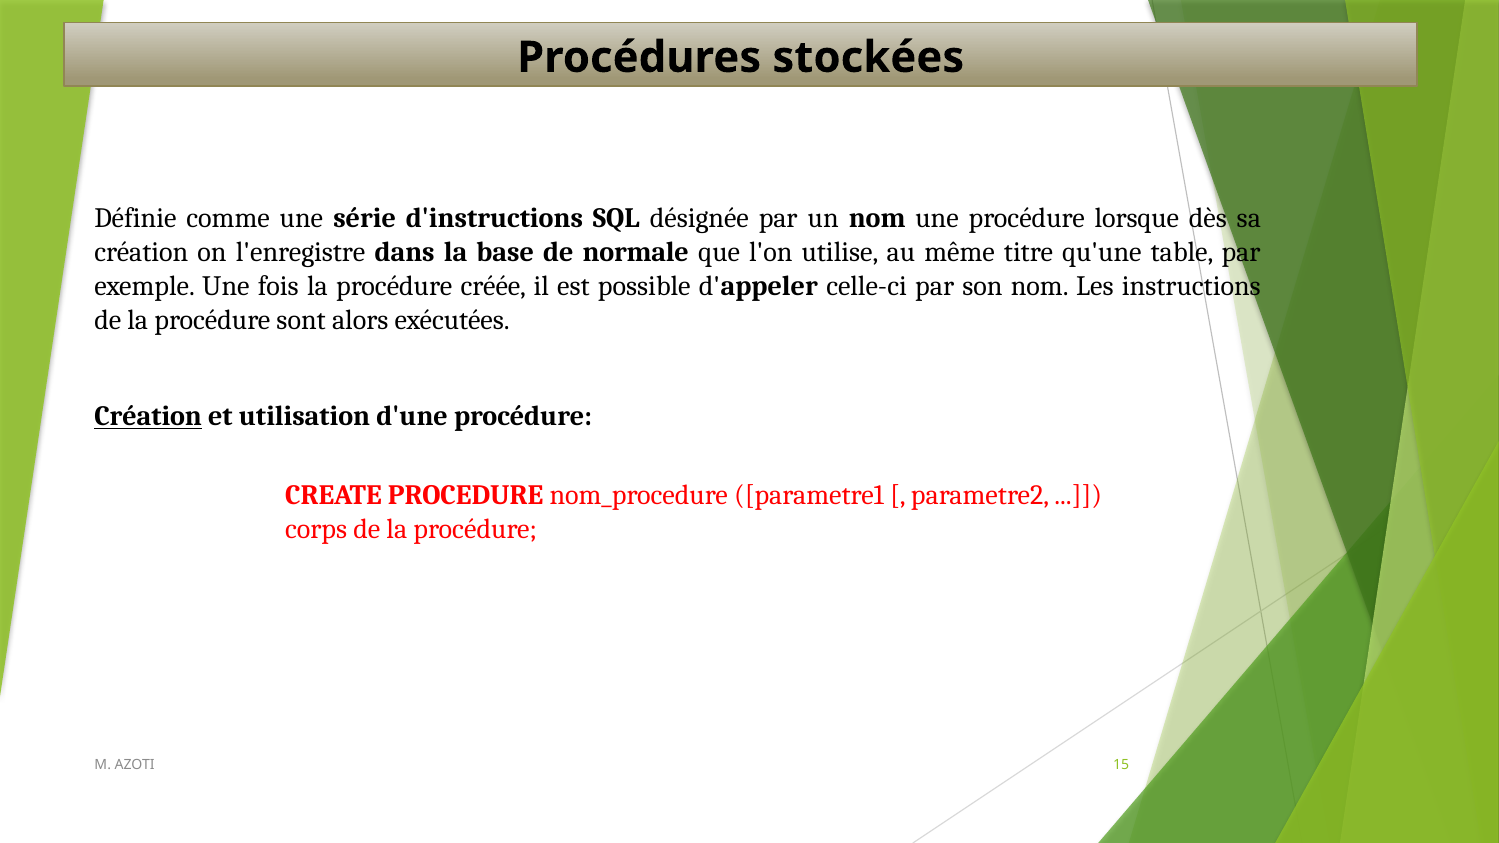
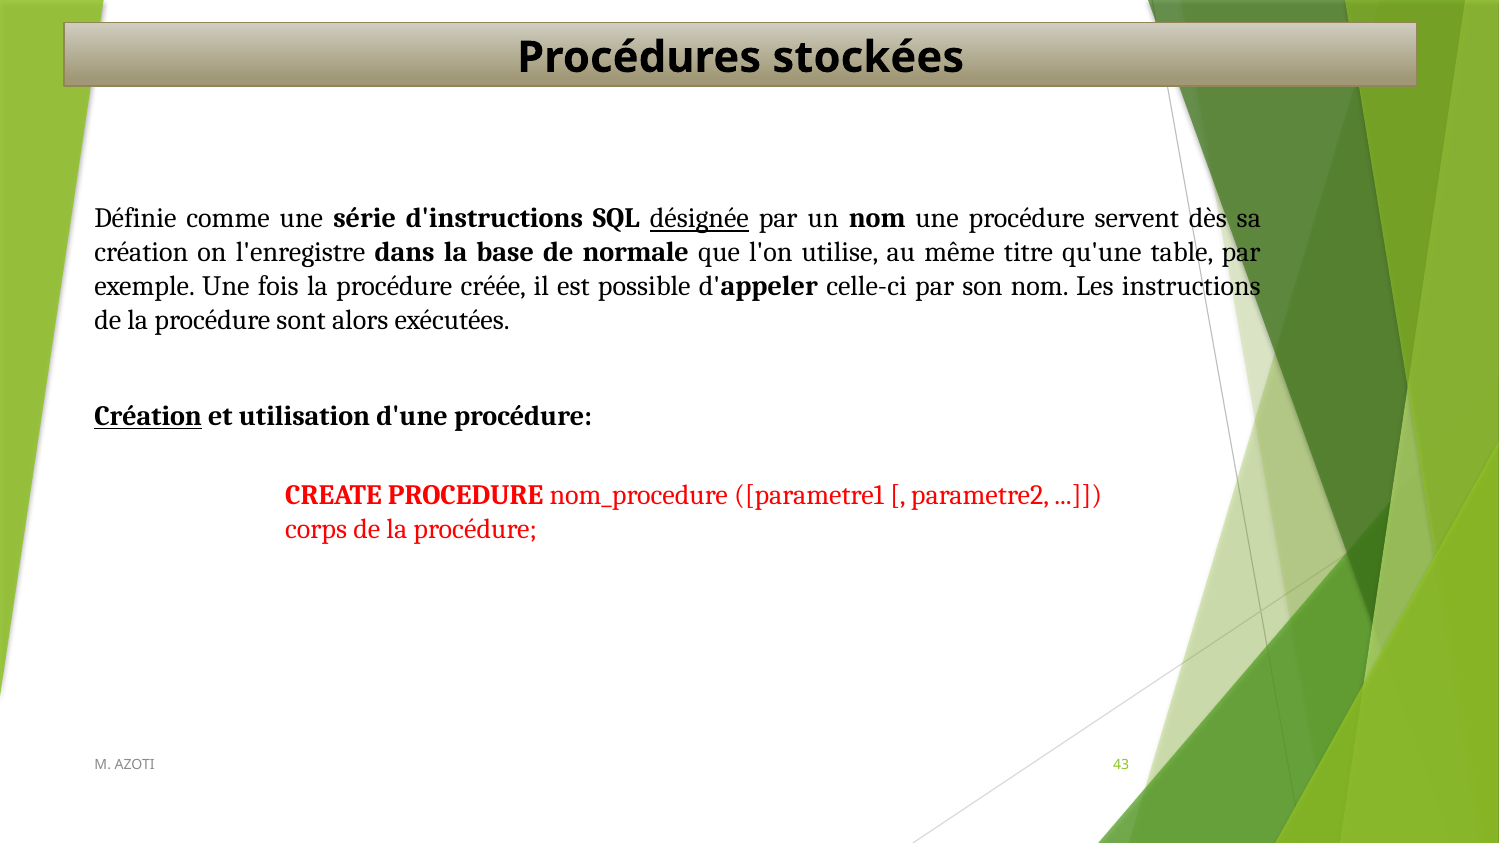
désignée underline: none -> present
lorsque: lorsque -> servent
15: 15 -> 43
